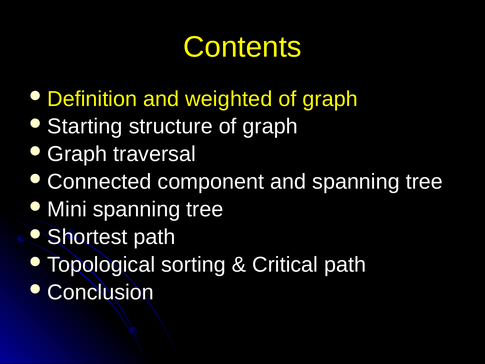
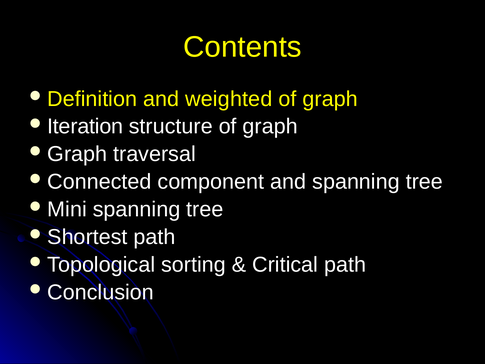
Starting: Starting -> Iteration
